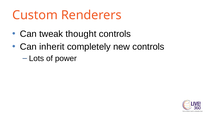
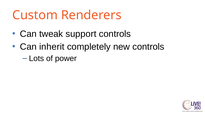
thought: thought -> support
